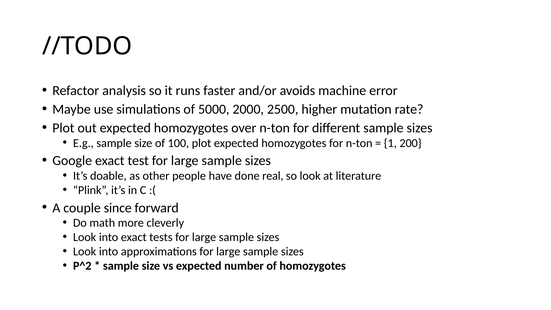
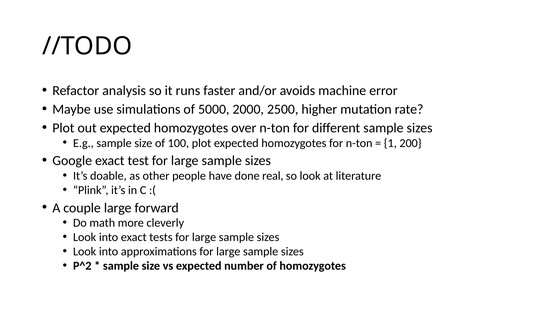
couple since: since -> large
